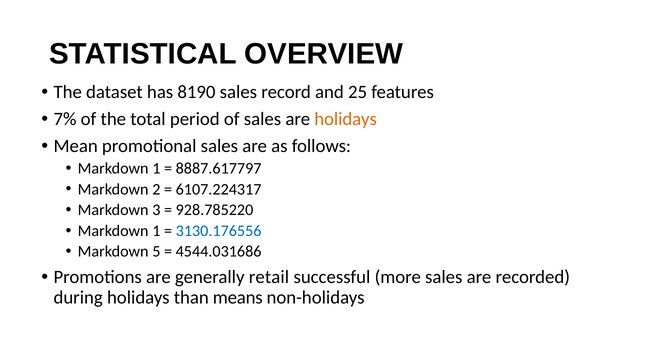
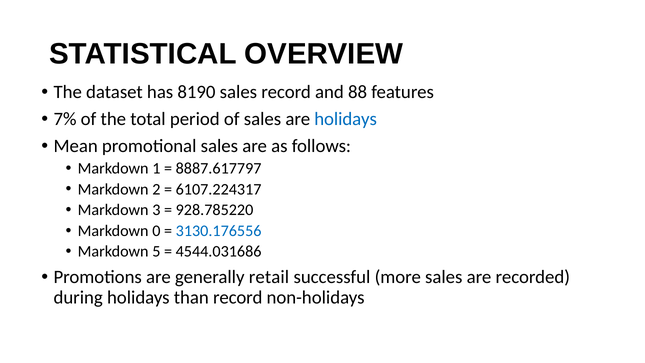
25: 25 -> 88
holidays at (346, 119) colour: orange -> blue
1 at (156, 231): 1 -> 0
than means: means -> record
